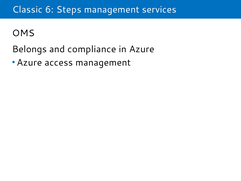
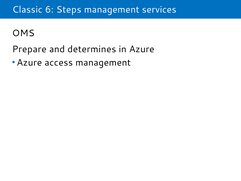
Belongs: Belongs -> Prepare
compliance: compliance -> determines
